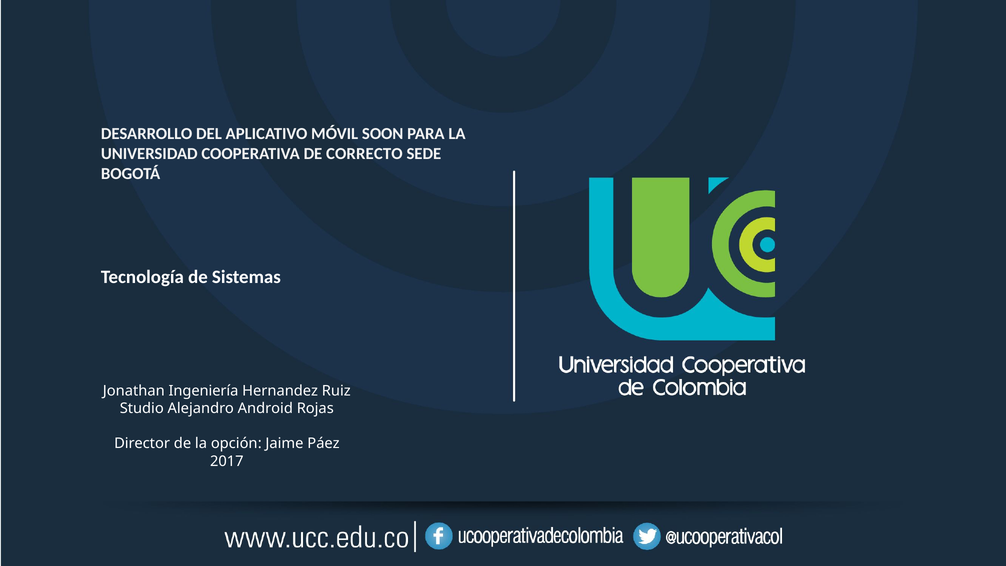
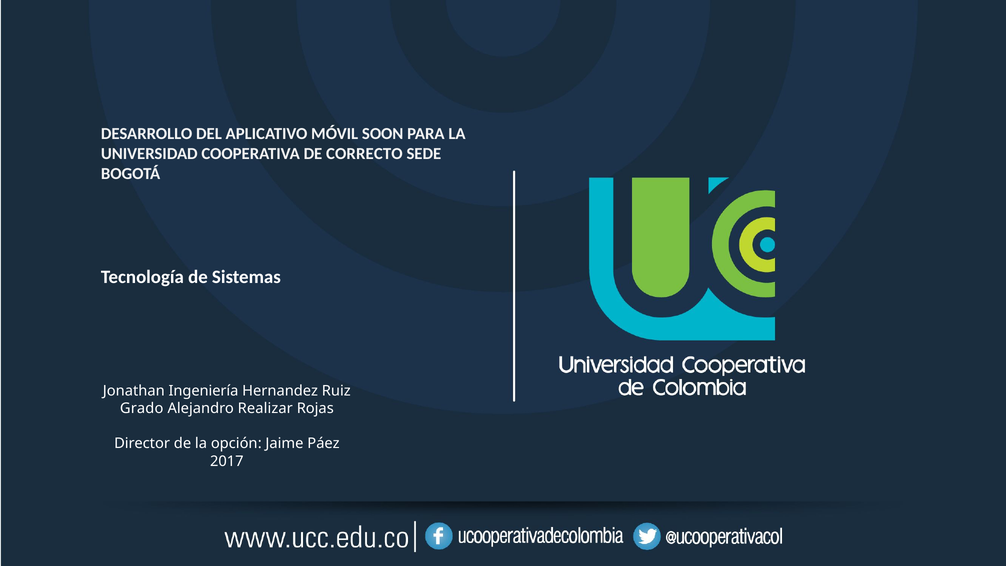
Studio: Studio -> Grado
Android: Android -> Realizar
